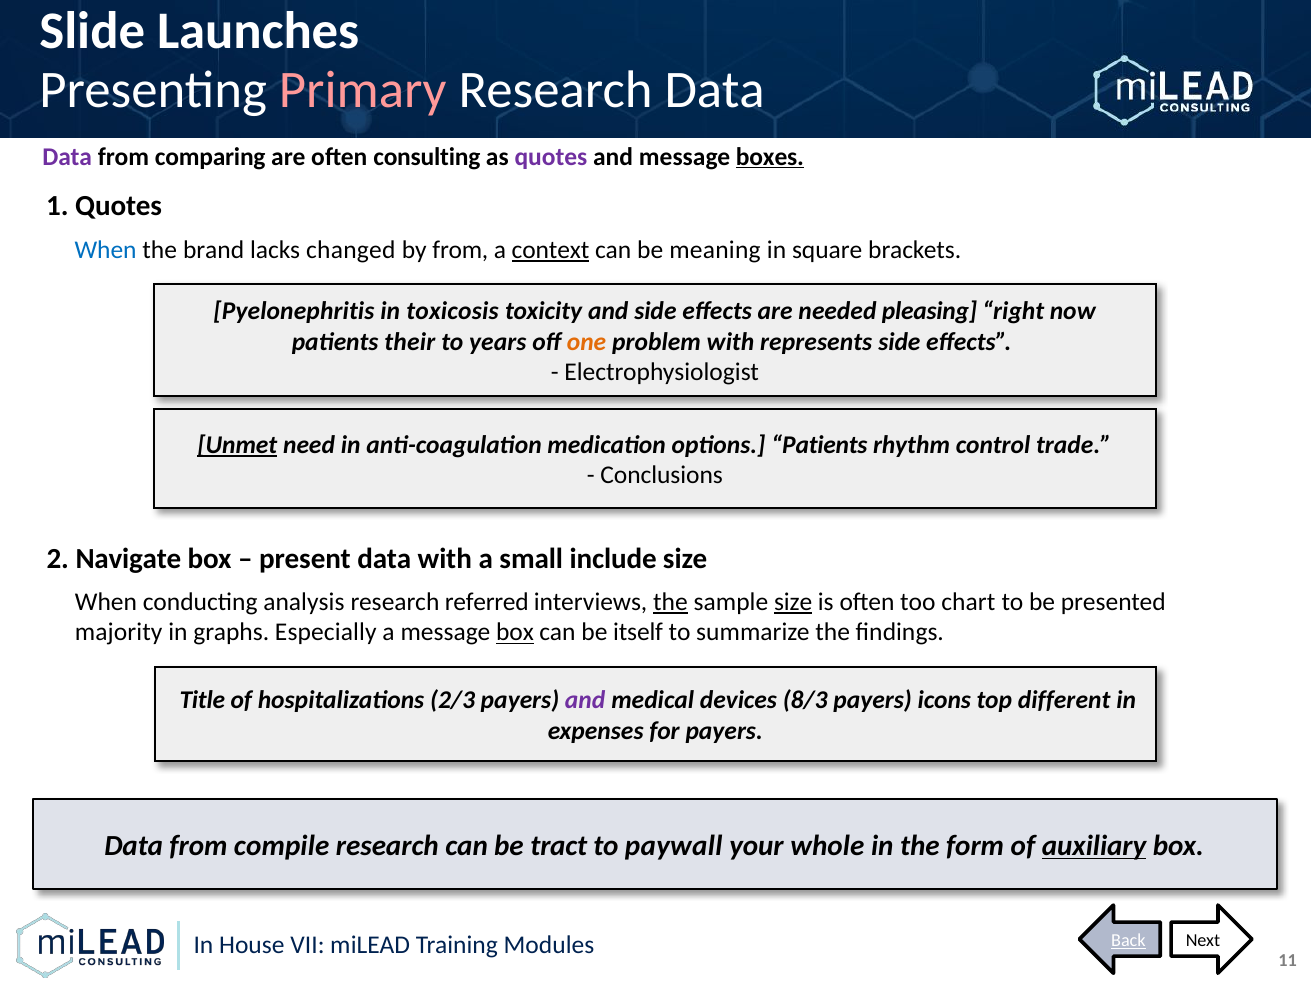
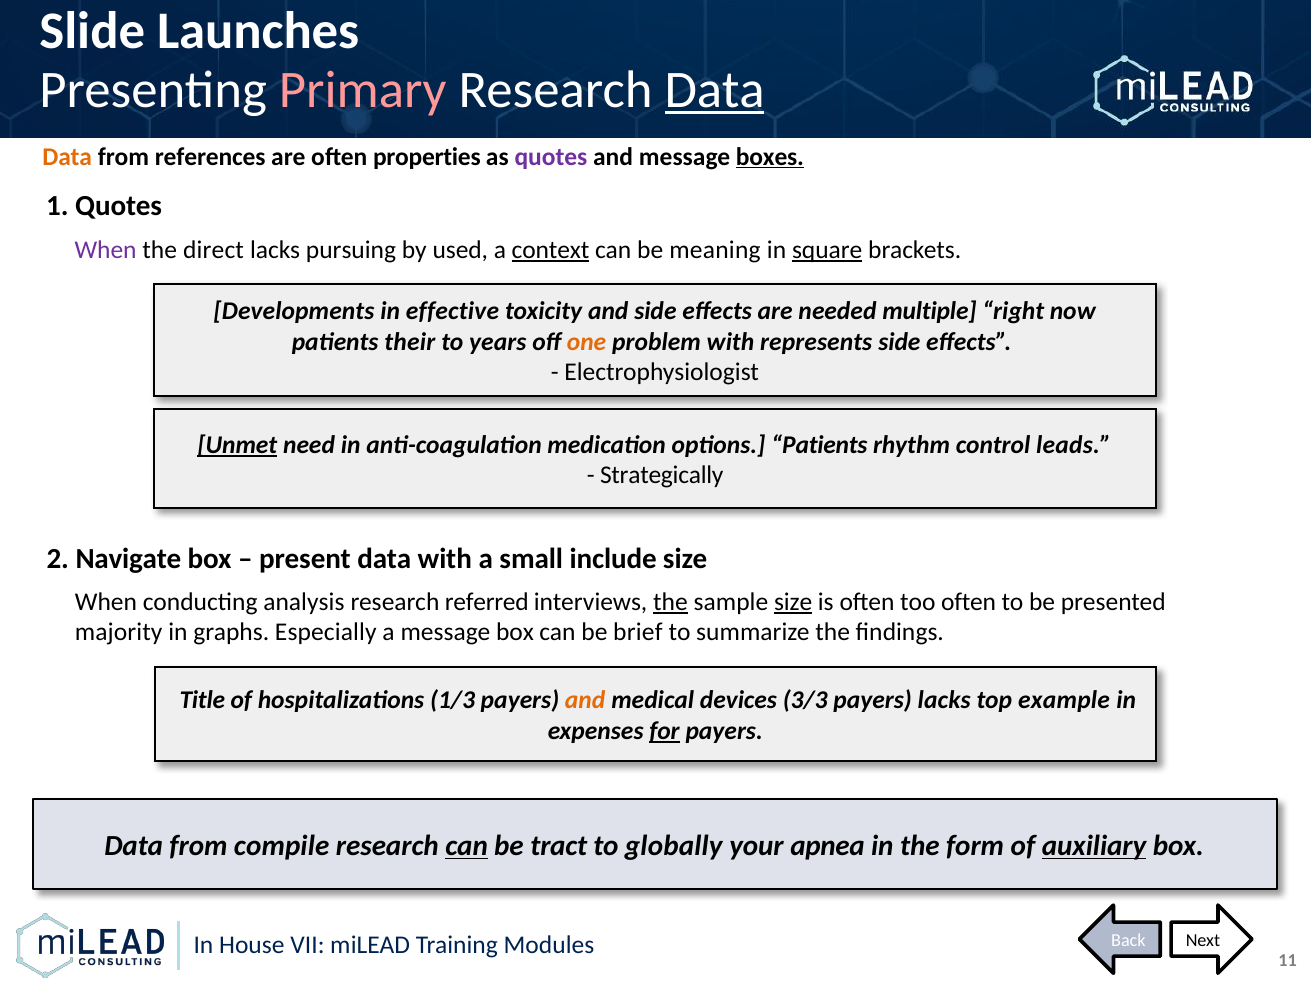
Data at (715, 90) underline: none -> present
Data at (67, 157) colour: purple -> orange
comparing: comparing -> references
consulting: consulting -> properties
When at (106, 250) colour: blue -> purple
brand: brand -> direct
changed: changed -> pursuing
by from: from -> used
square underline: none -> present
Pyelonephritis: Pyelonephritis -> Developments
toxicosis: toxicosis -> effective
pleasing: pleasing -> multiple
trade: trade -> leads
Conclusions: Conclusions -> Strategically
too chart: chart -> often
box at (515, 633) underline: present -> none
itself: itself -> brief
2/3: 2/3 -> 1/3
and at (585, 701) colour: purple -> orange
8/3: 8/3 -> 3/3
payers icons: icons -> lacks
different: different -> example
for underline: none -> present
can at (467, 846) underline: none -> present
paywall: paywall -> globally
whole: whole -> apnea
Back underline: present -> none
